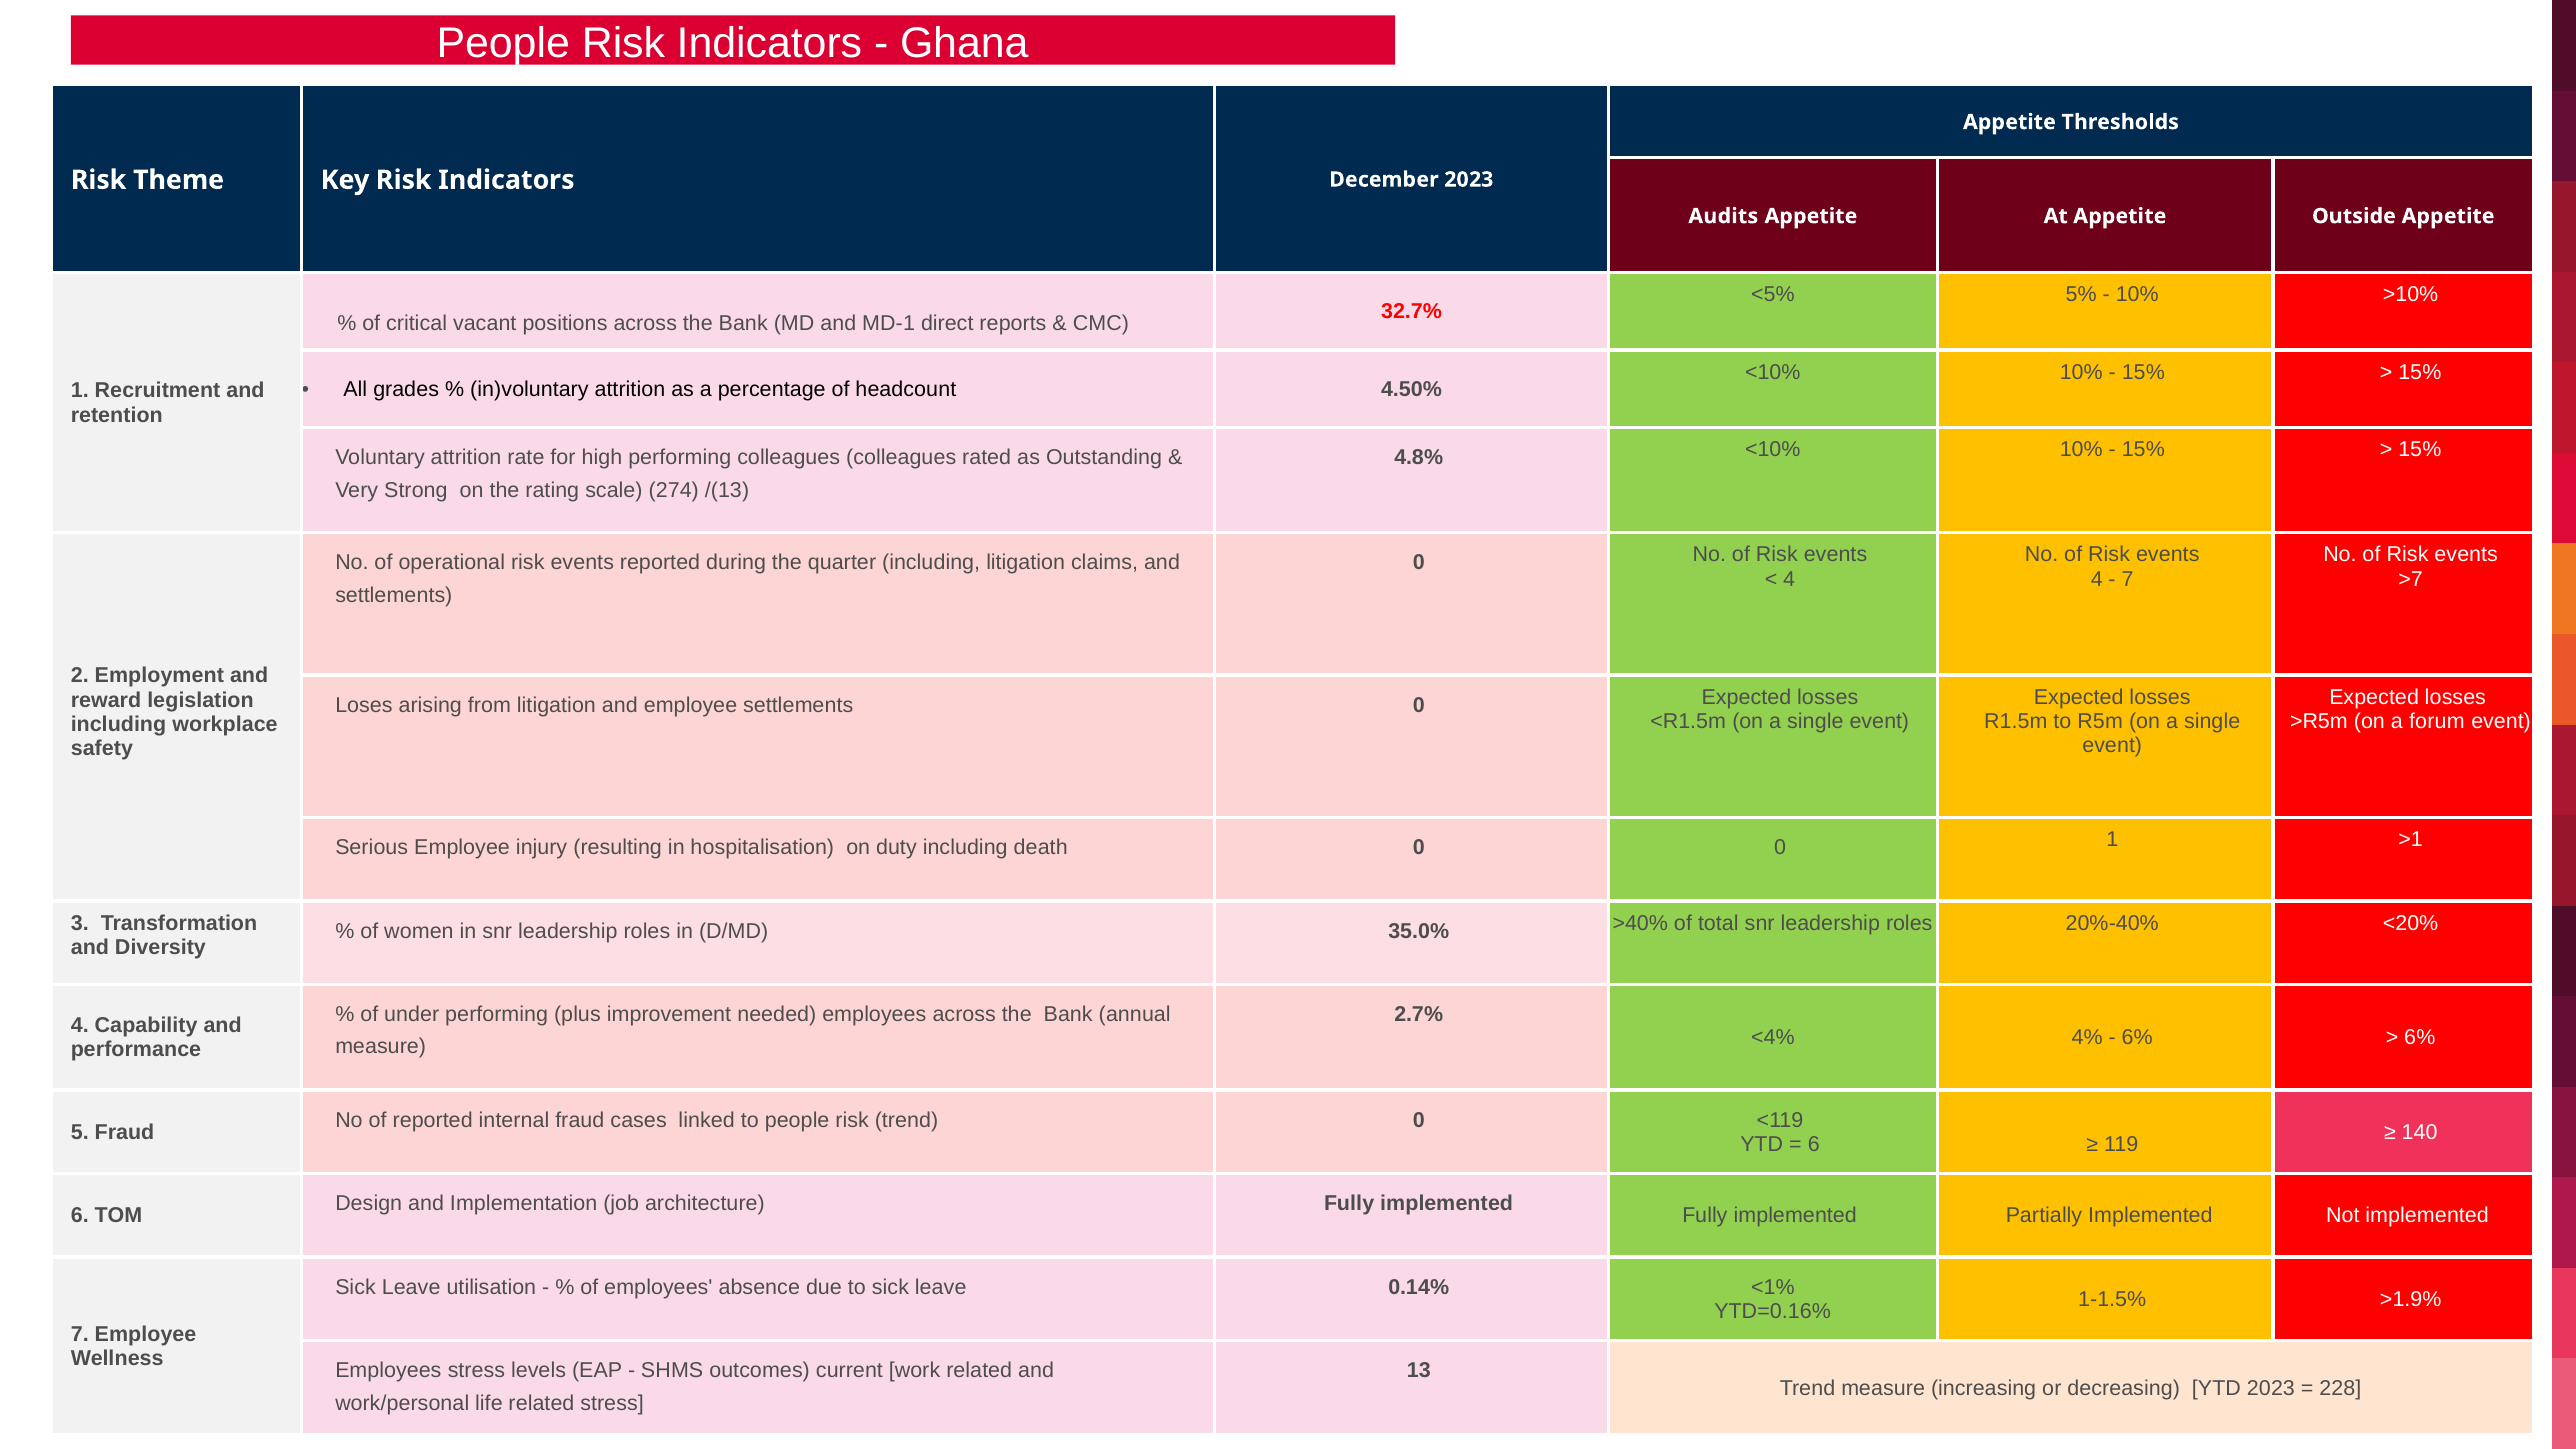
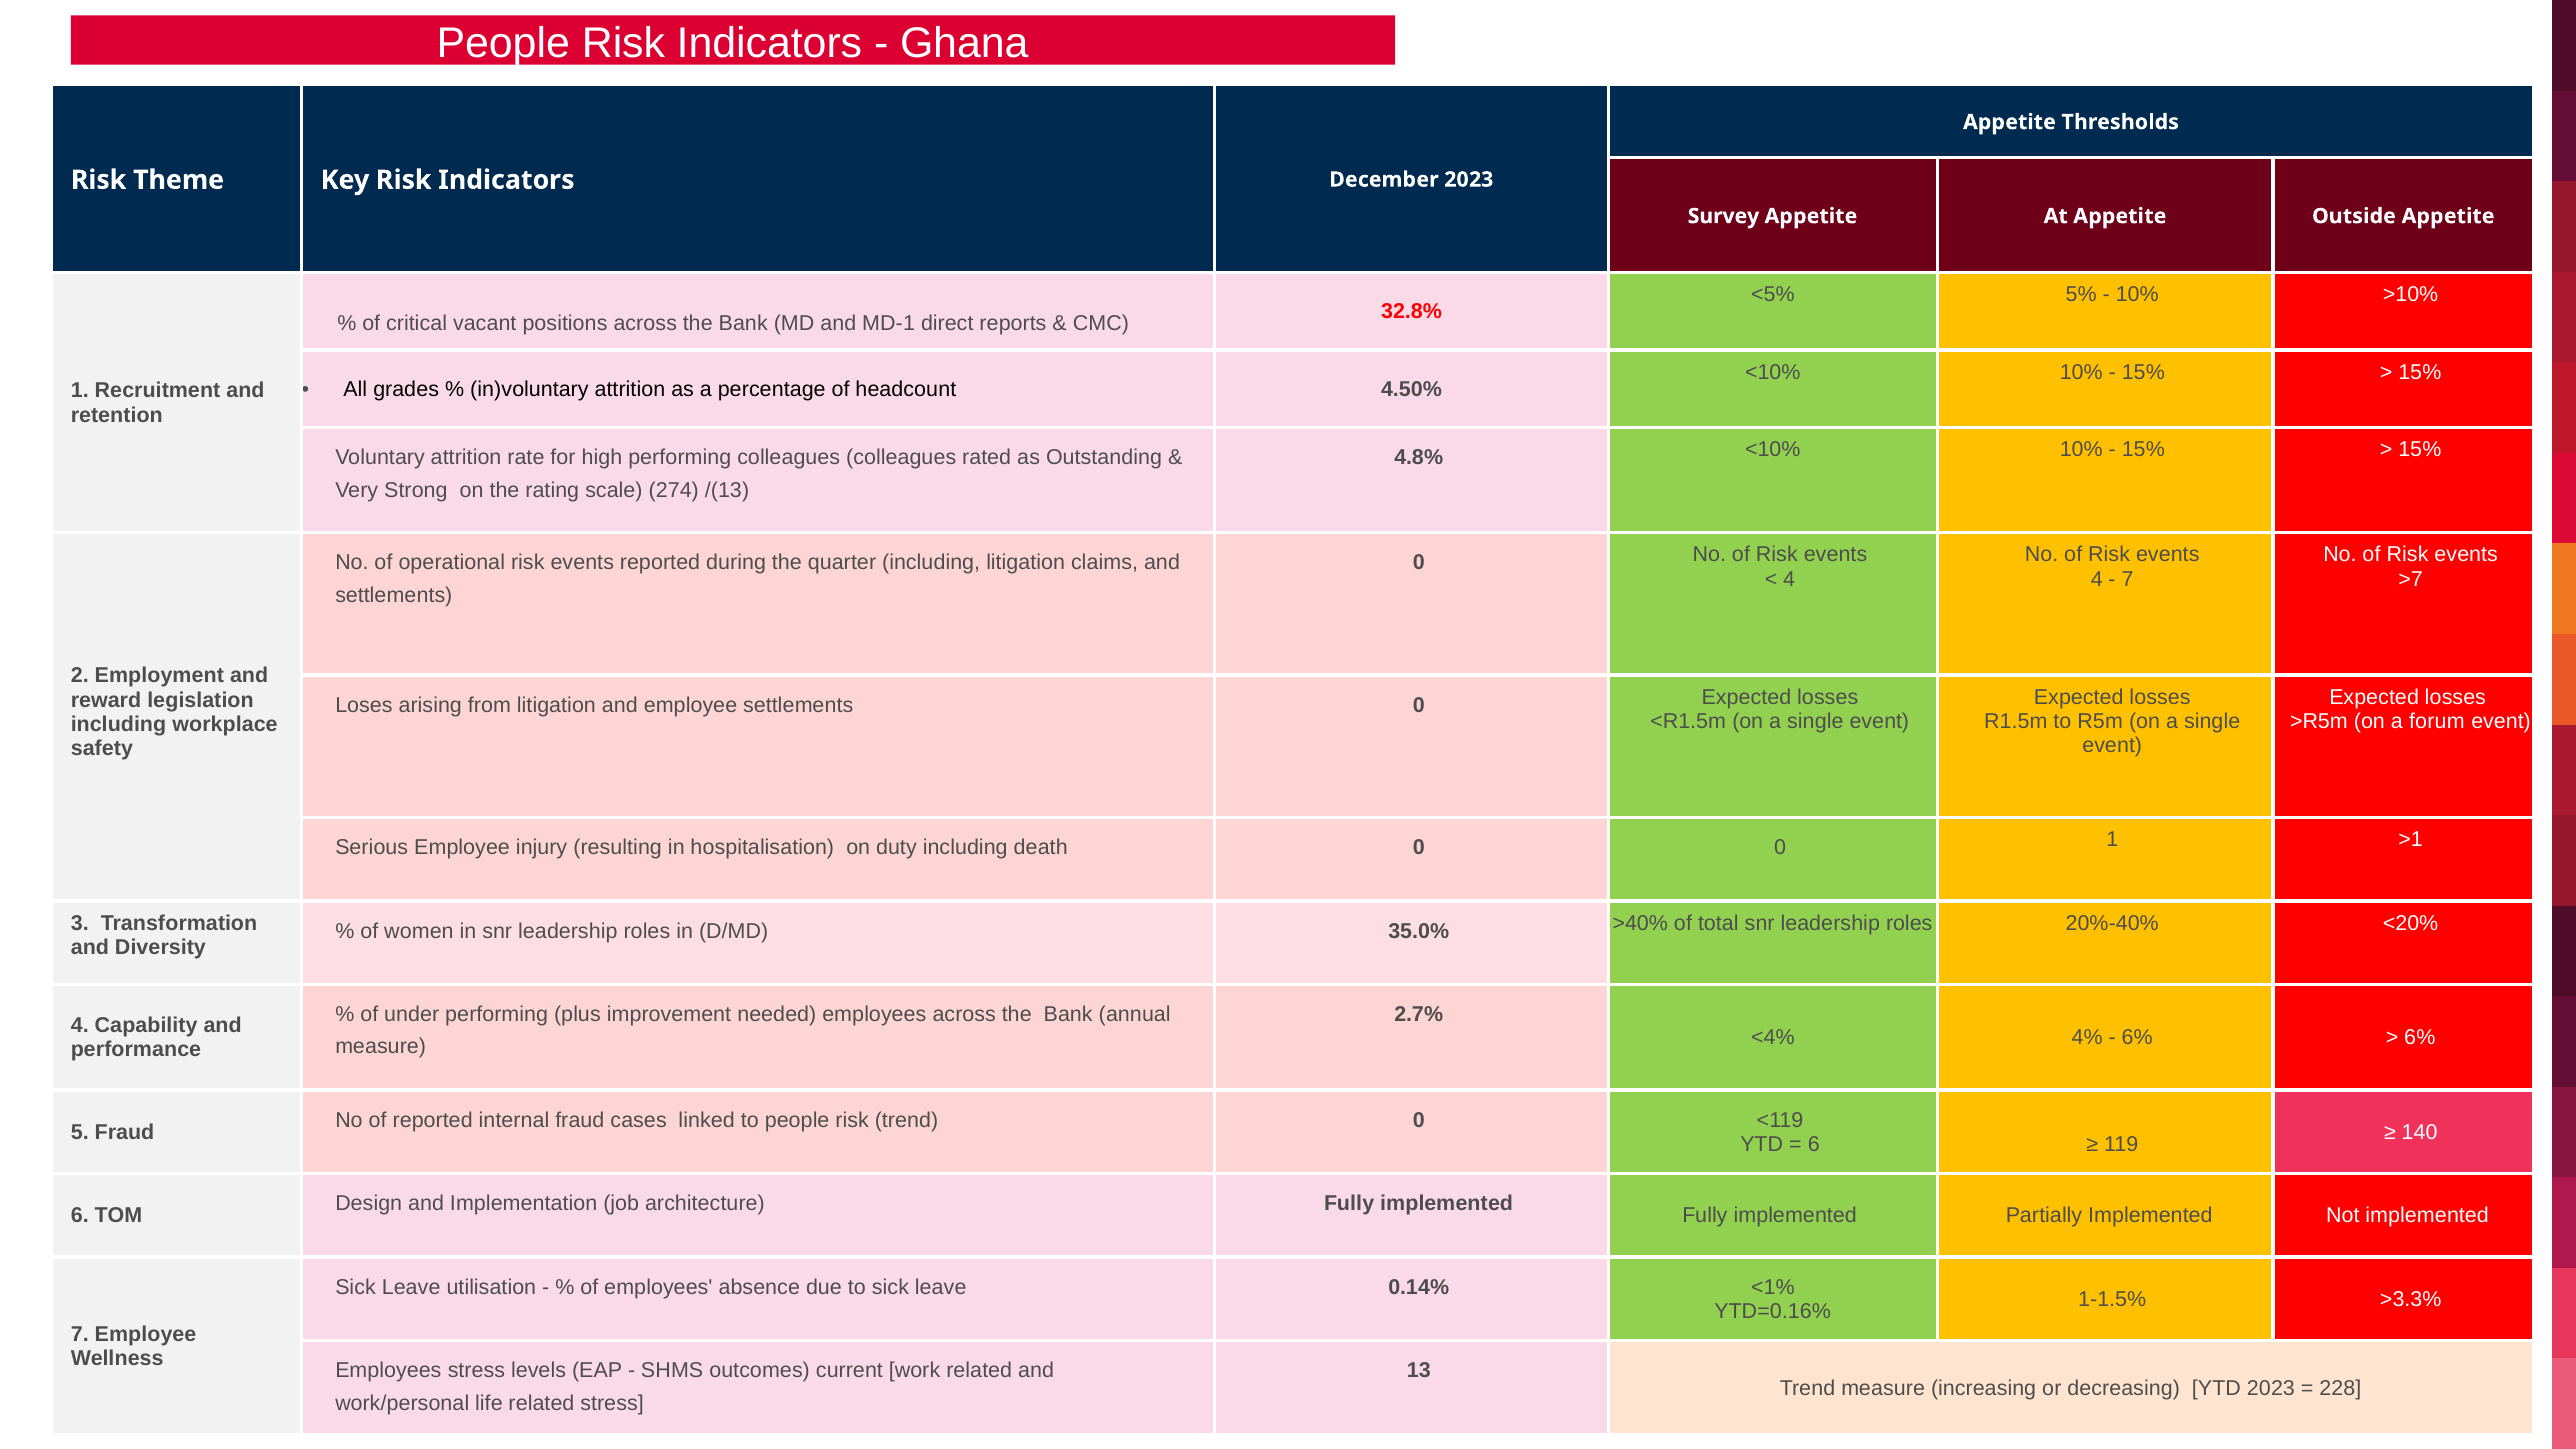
Audits: Audits -> Survey
32.7%: 32.7% -> 32.8%
>1.9%: >1.9% -> >3.3%
